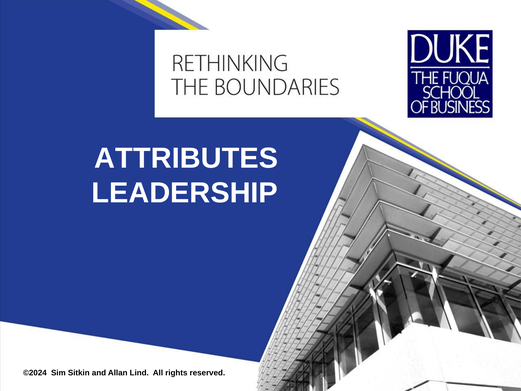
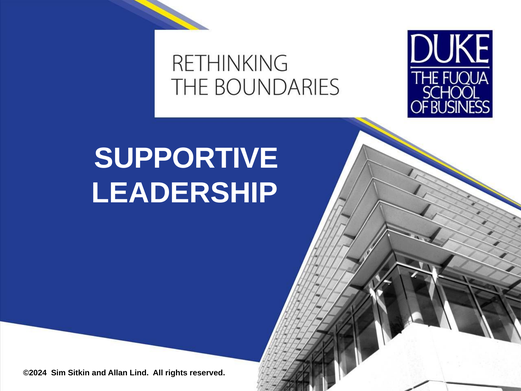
ATTRIBUTES: ATTRIBUTES -> SUPPORTIVE
